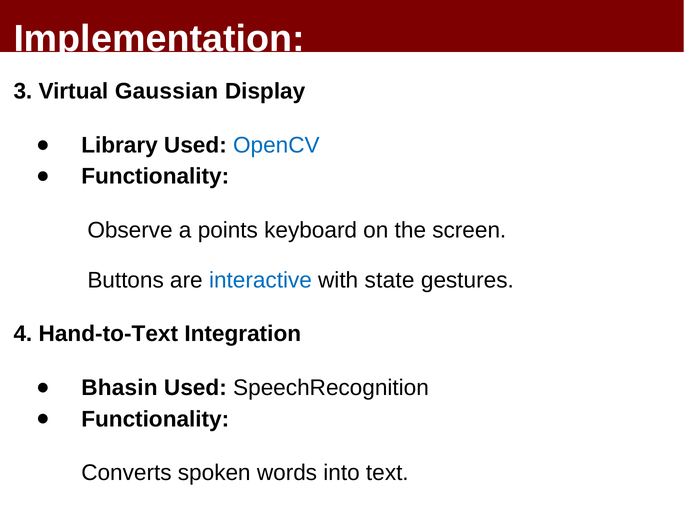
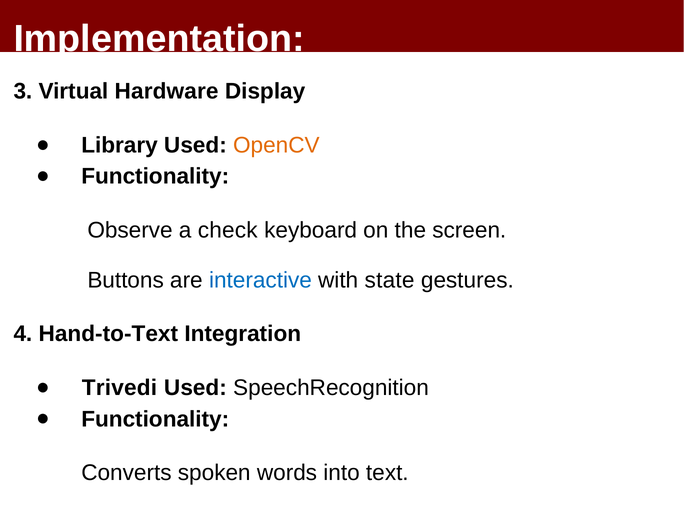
Gaussian: Gaussian -> Hardware
OpenCV colour: blue -> orange
points: points -> check
Bhasin: Bhasin -> Trivedi
